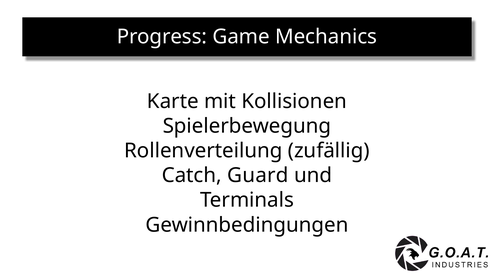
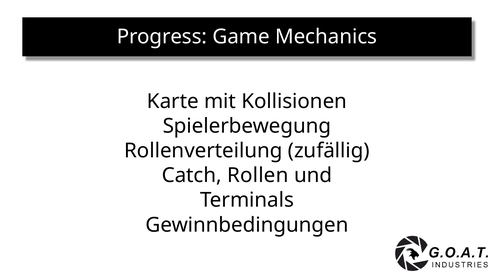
Guard: Guard -> Rollen
